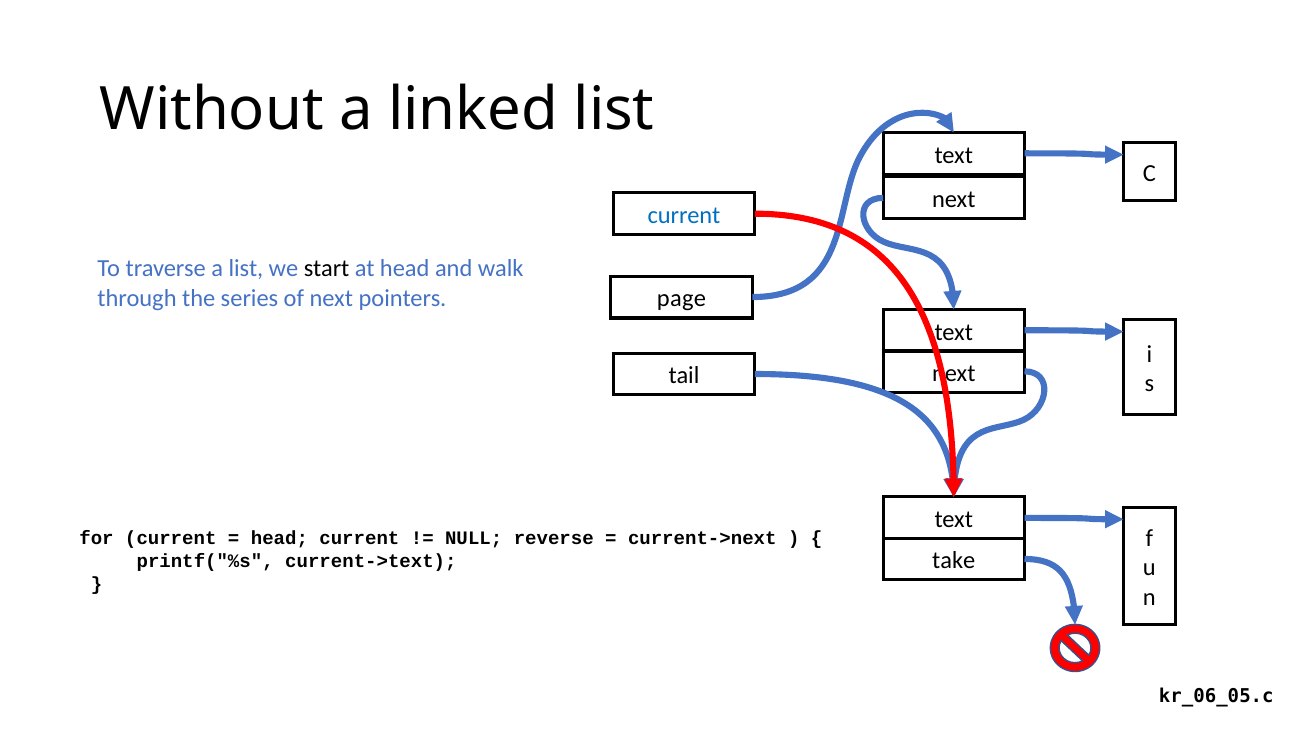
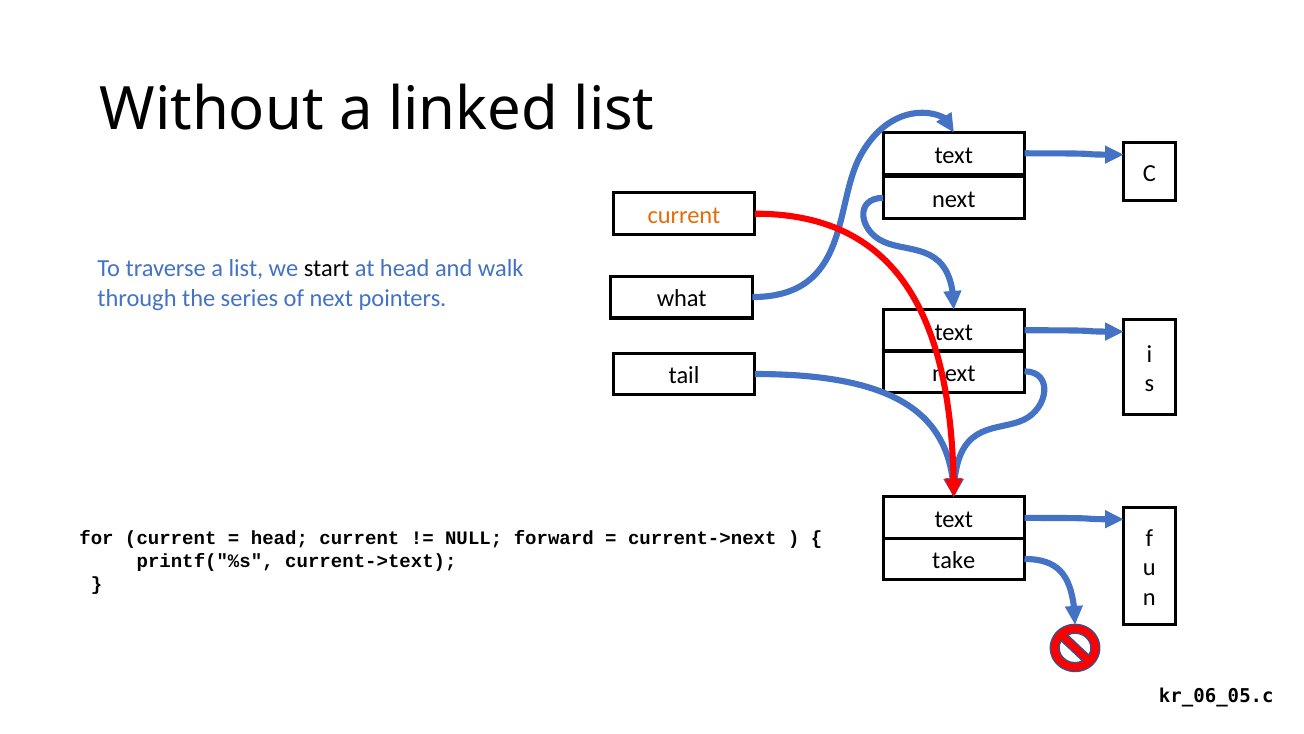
current at (684, 215) colour: blue -> orange
page: page -> what
reverse: reverse -> forward
